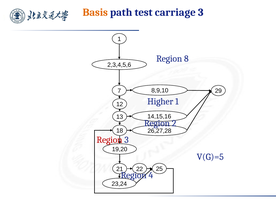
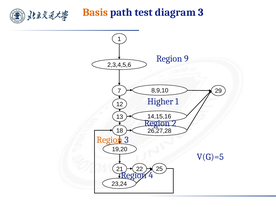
carriage: carriage -> diagram
8: 8 -> 9
Region at (109, 140) colour: red -> orange
